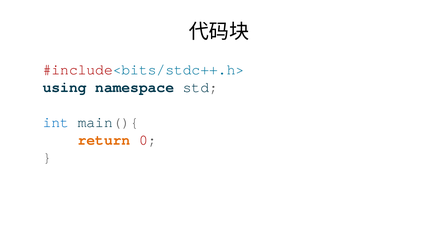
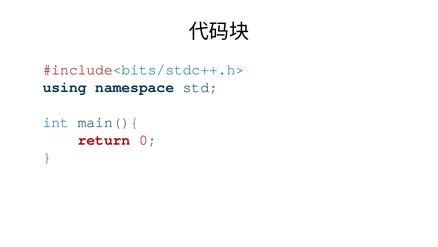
return colour: orange -> red
